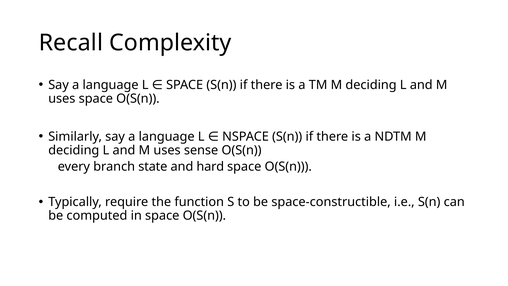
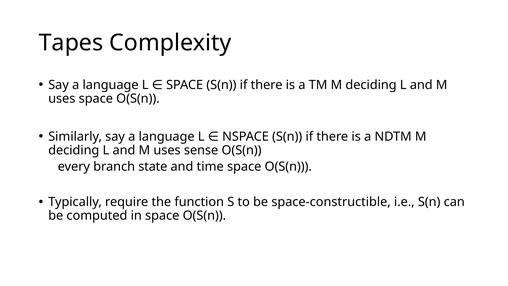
Recall: Recall -> Tapes
hard: hard -> time
